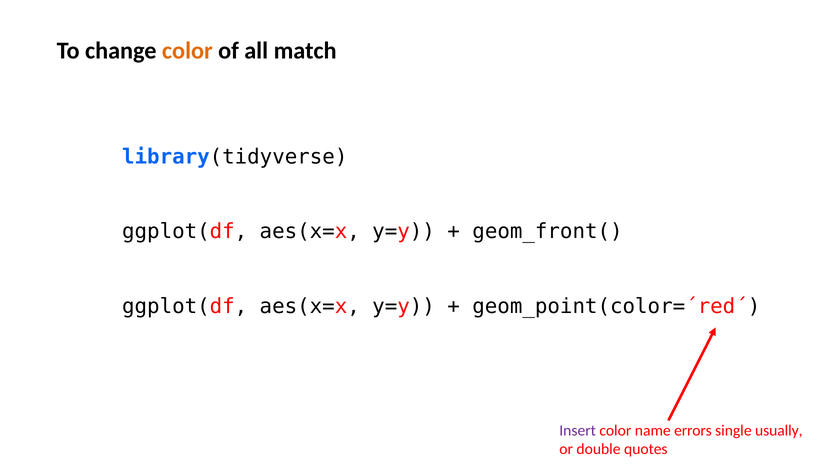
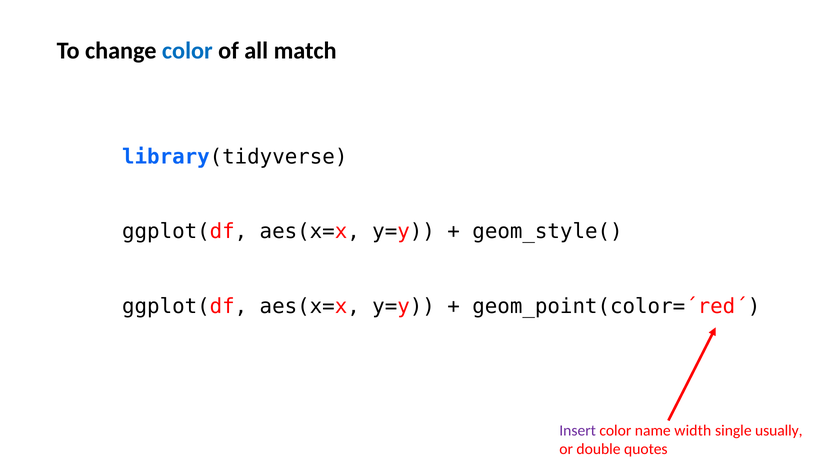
color at (187, 51) colour: orange -> blue
geom_front(: geom_front( -> geom_style(
errors: errors -> width
